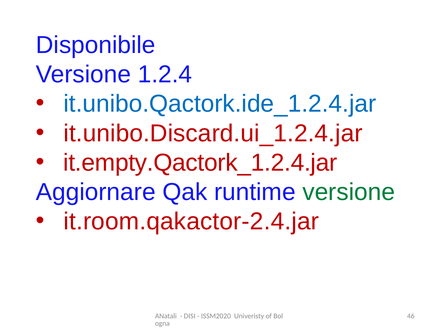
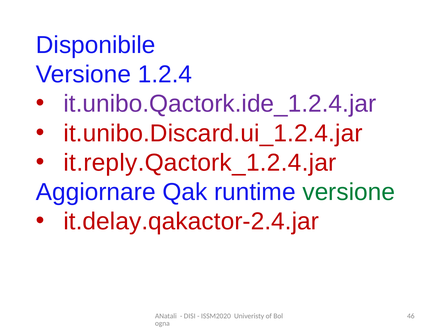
it.unibo.Qactork.ide_1.2.4.jar colour: blue -> purple
it.empty.Qactork_1.2.4.jar: it.empty.Qactork_1.2.4.jar -> it.reply.Qactork_1.2.4.jar
it.room.qakactor-2.4.jar: it.room.qakactor-2.4.jar -> it.delay.qakactor-2.4.jar
